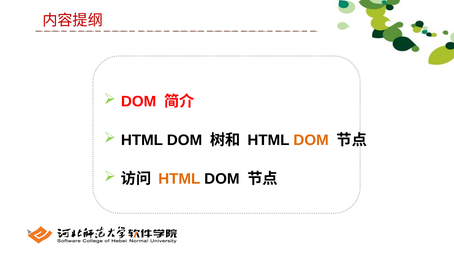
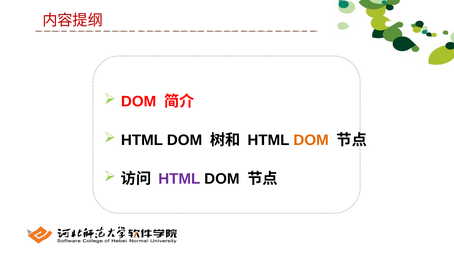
HTML at (179, 178) colour: orange -> purple
